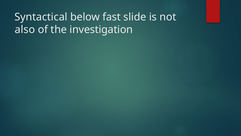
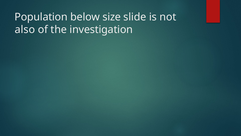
Syntactical: Syntactical -> Population
fast: fast -> size
